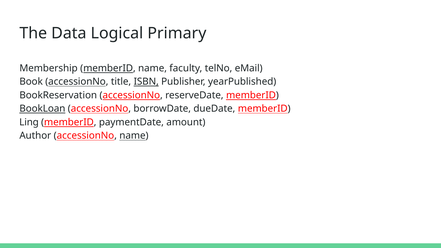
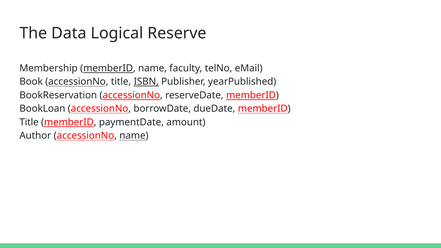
Primary: Primary -> Reserve
BookLoan underline: present -> none
Ling at (29, 122): Ling -> Title
